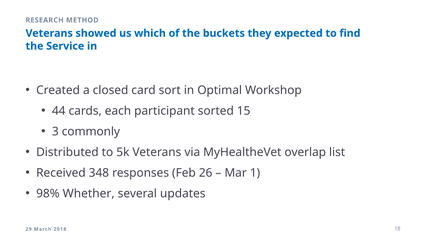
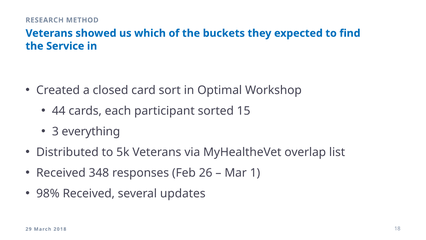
commonly: commonly -> everything
98% Whether: Whether -> Received
